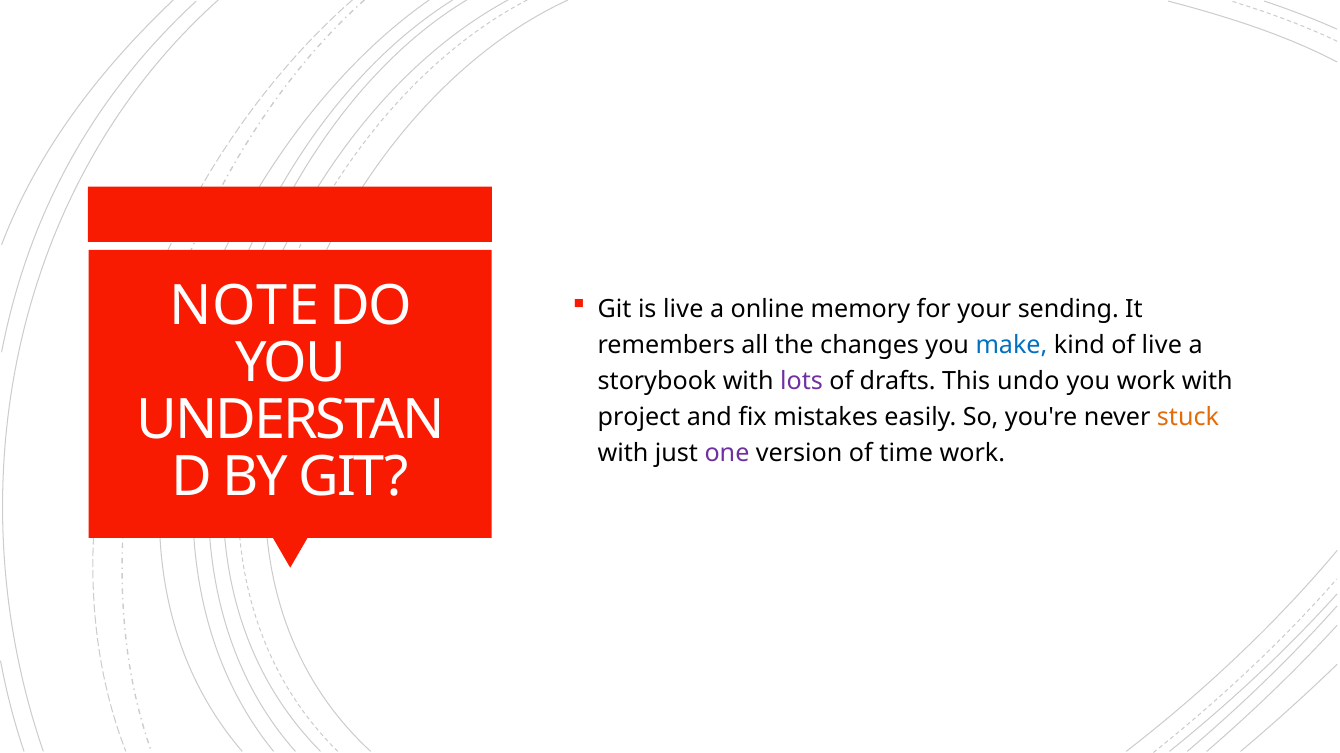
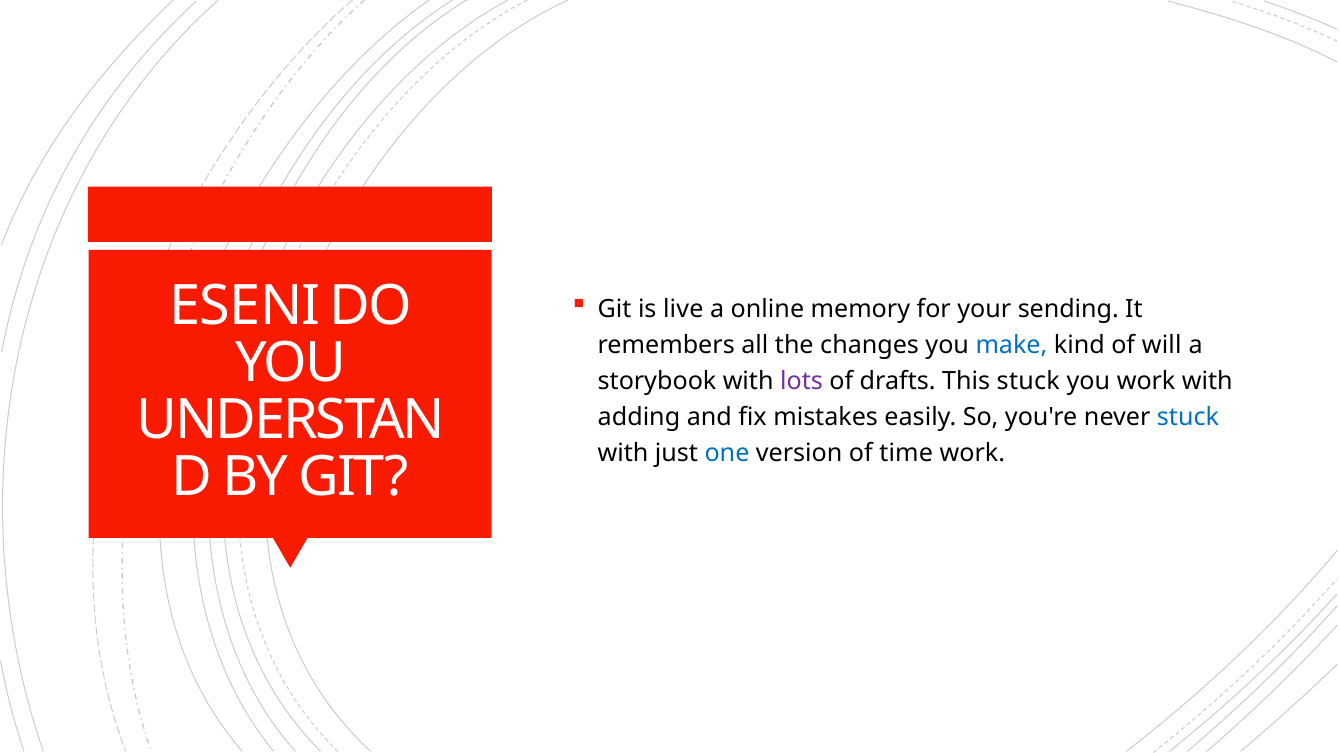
NOTE: NOTE -> ESENI
of live: live -> will
This undo: undo -> stuck
project: project -> adding
stuck at (1188, 418) colour: orange -> blue
one colour: purple -> blue
